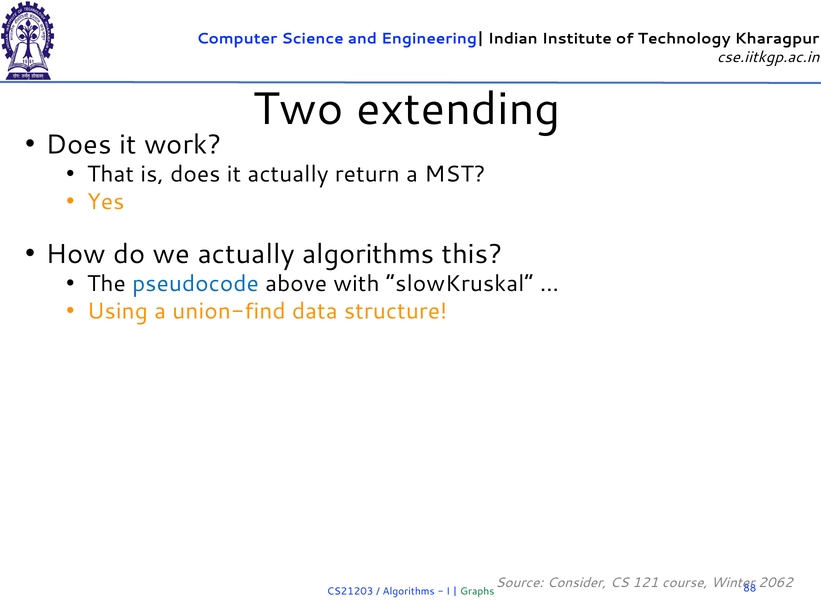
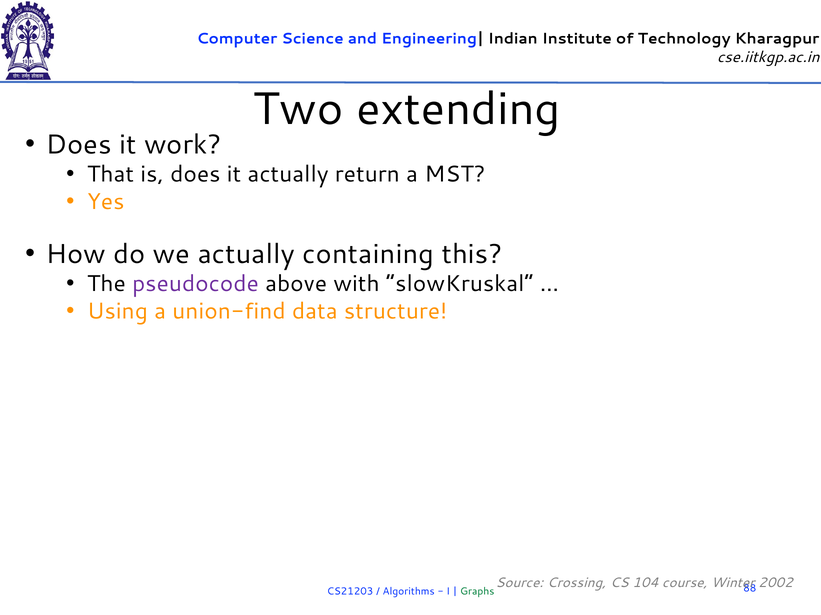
actually algorithms: algorithms -> containing
pseudocode colour: blue -> purple
Consider: Consider -> Crossing
121: 121 -> 104
2062: 2062 -> 2002
